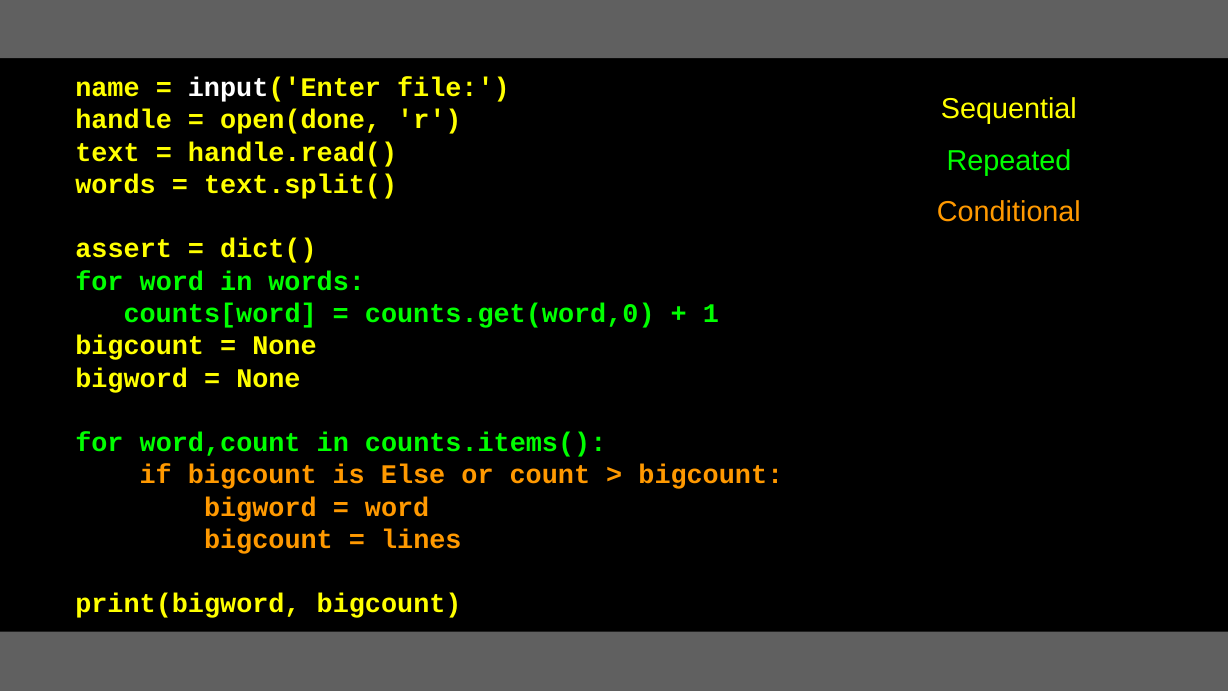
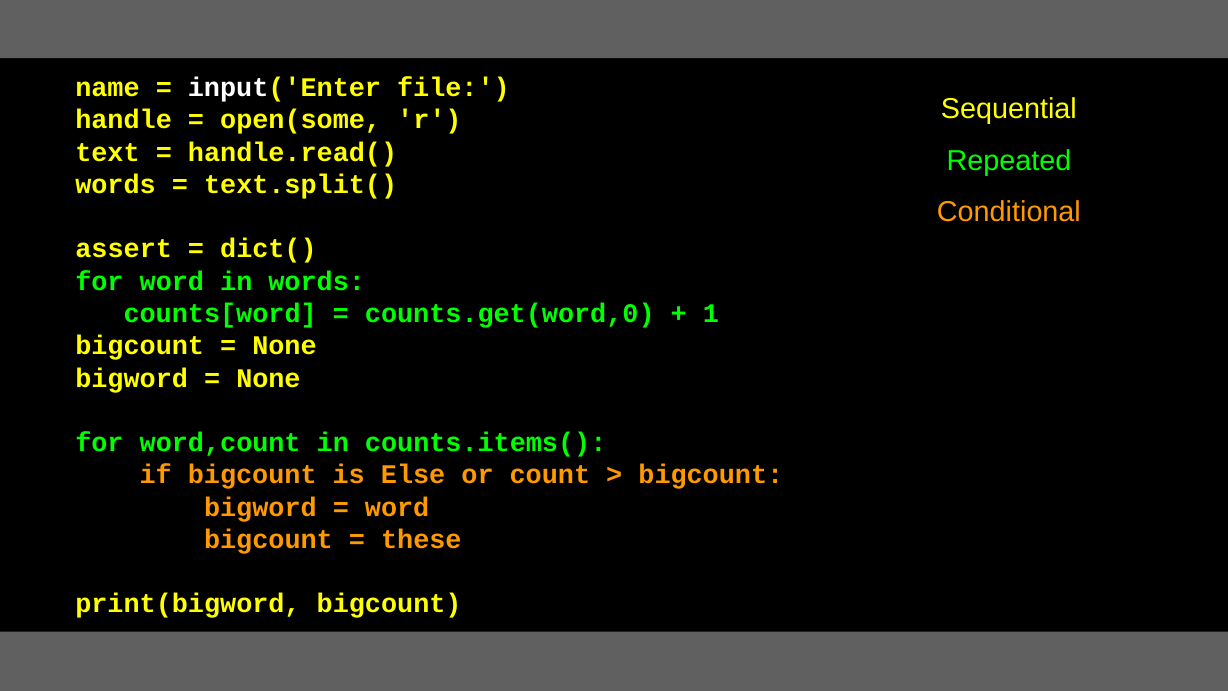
open(done: open(done -> open(some
lines: lines -> these
